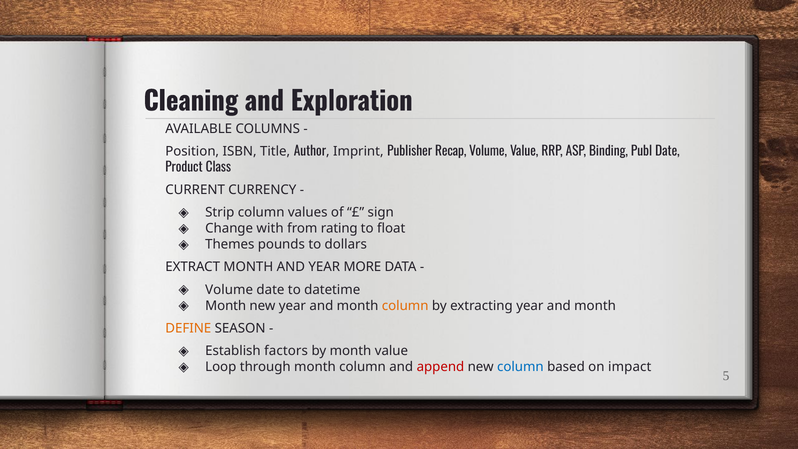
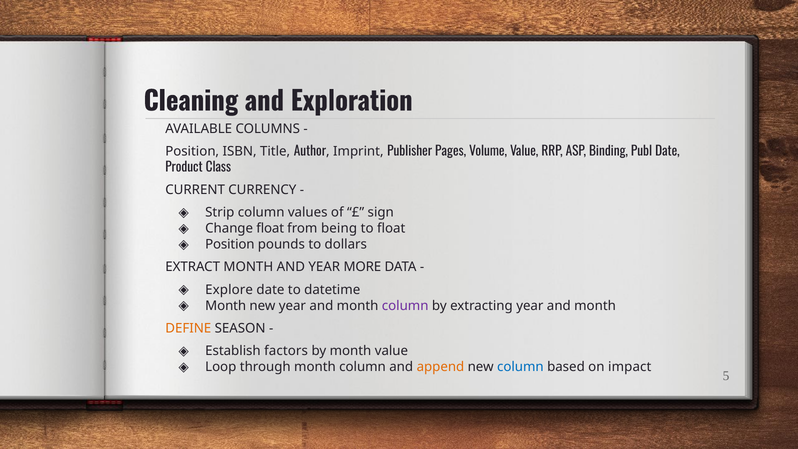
Recap: Recap -> Pages
Change with: with -> float
rating: rating -> being
Themes at (230, 244): Themes -> Position
Volume at (229, 290): Volume -> Explore
column at (405, 306) colour: orange -> purple
append colour: red -> orange
